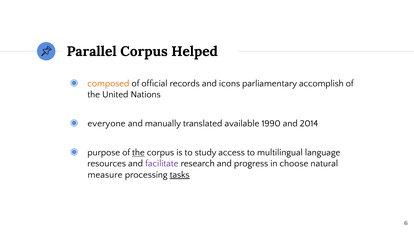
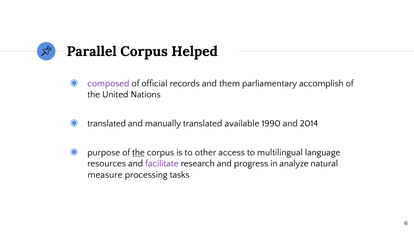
composed colour: orange -> purple
icons: icons -> them
everyone at (107, 123): everyone -> translated
study: study -> other
choose: choose -> analyze
tasks underline: present -> none
